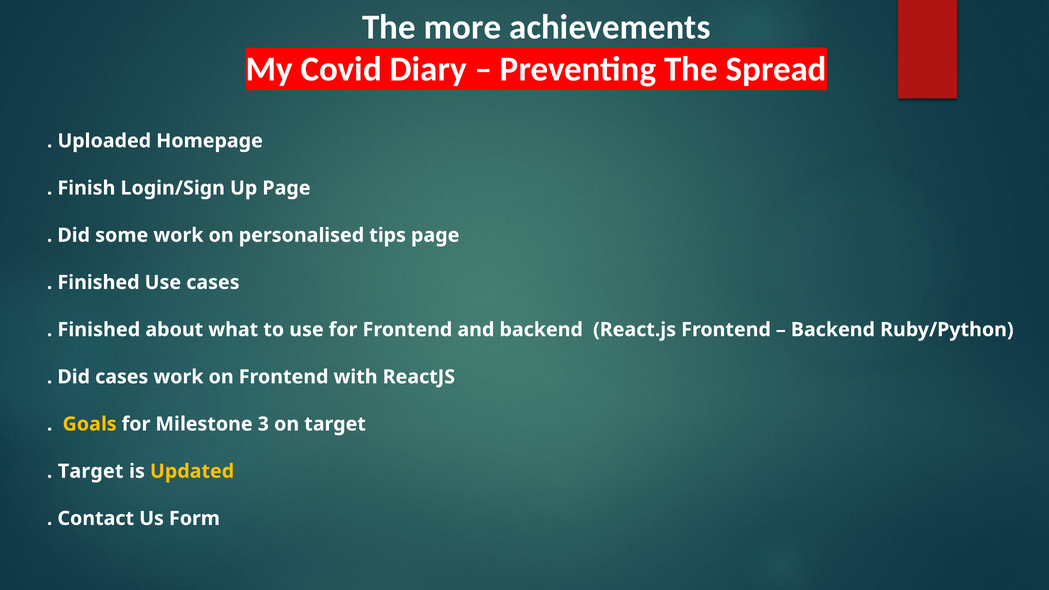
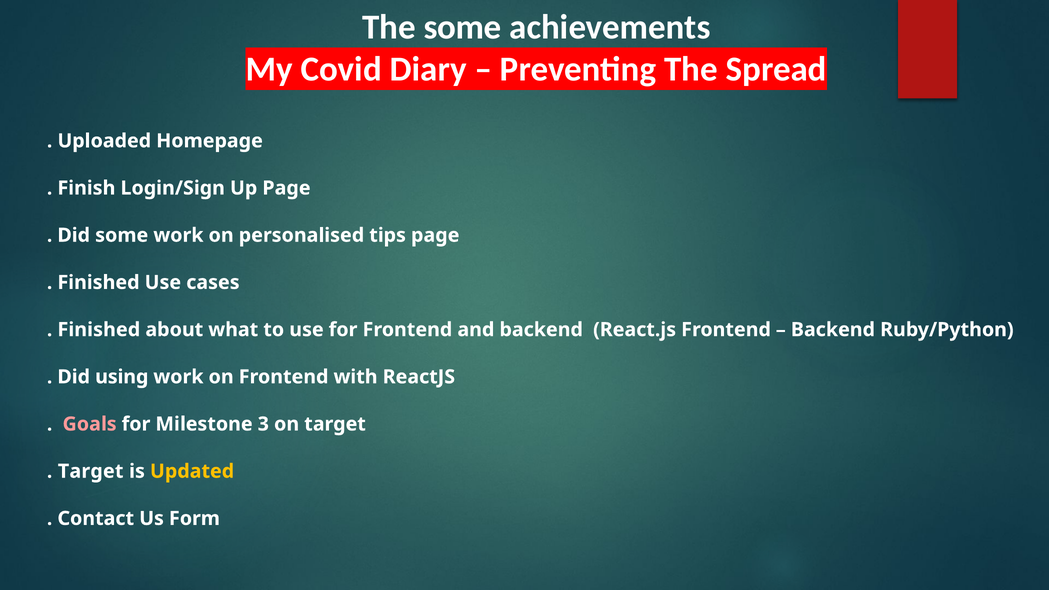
The more: more -> some
Did cases: cases -> using
Goals colour: yellow -> pink
